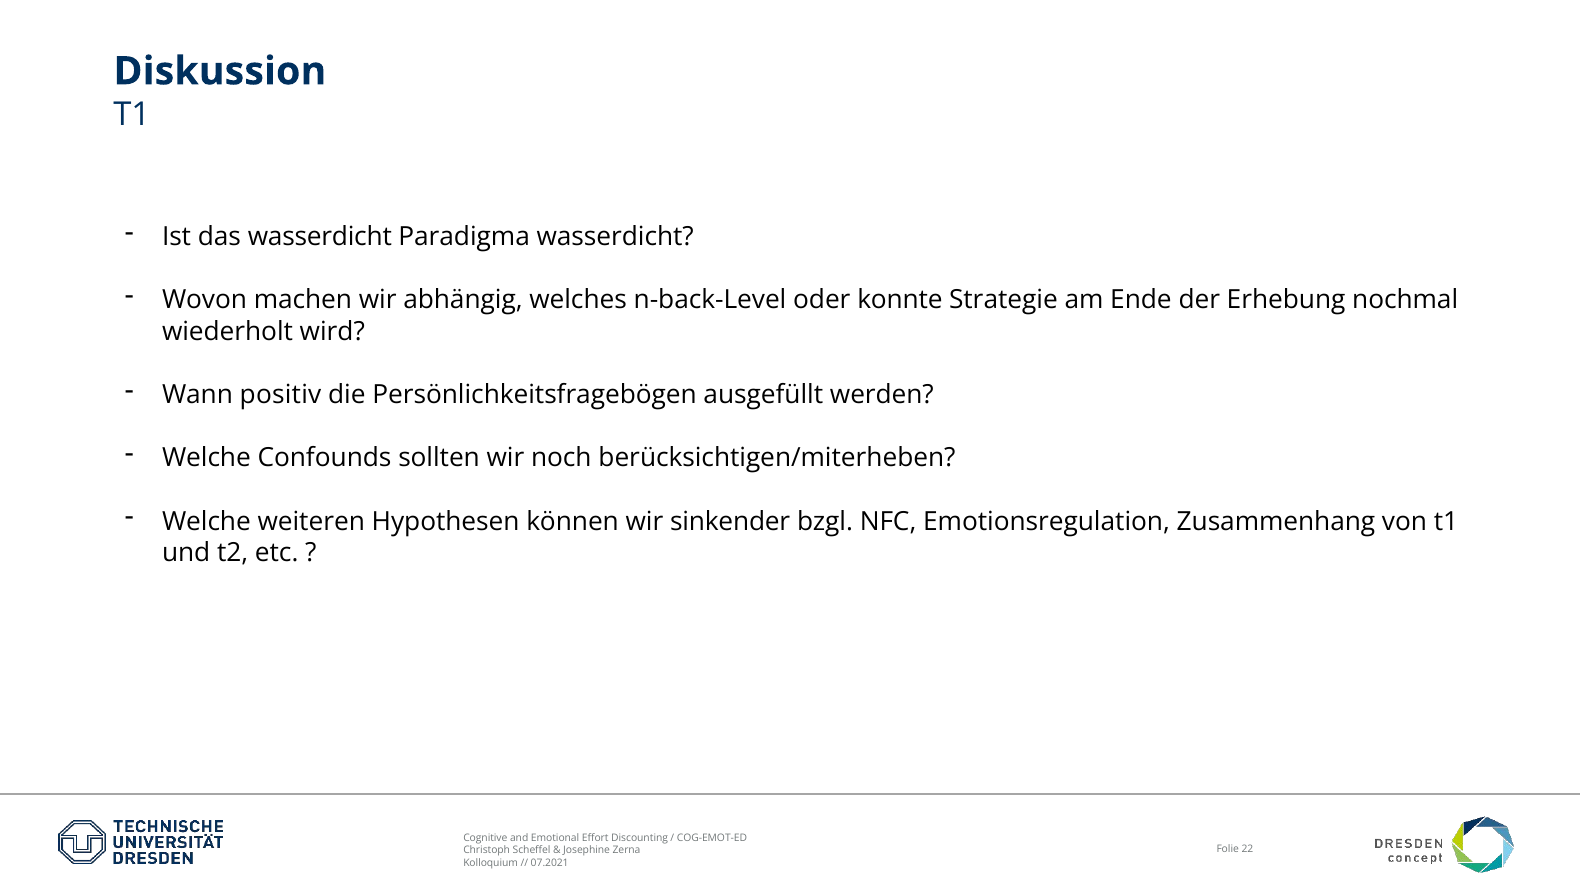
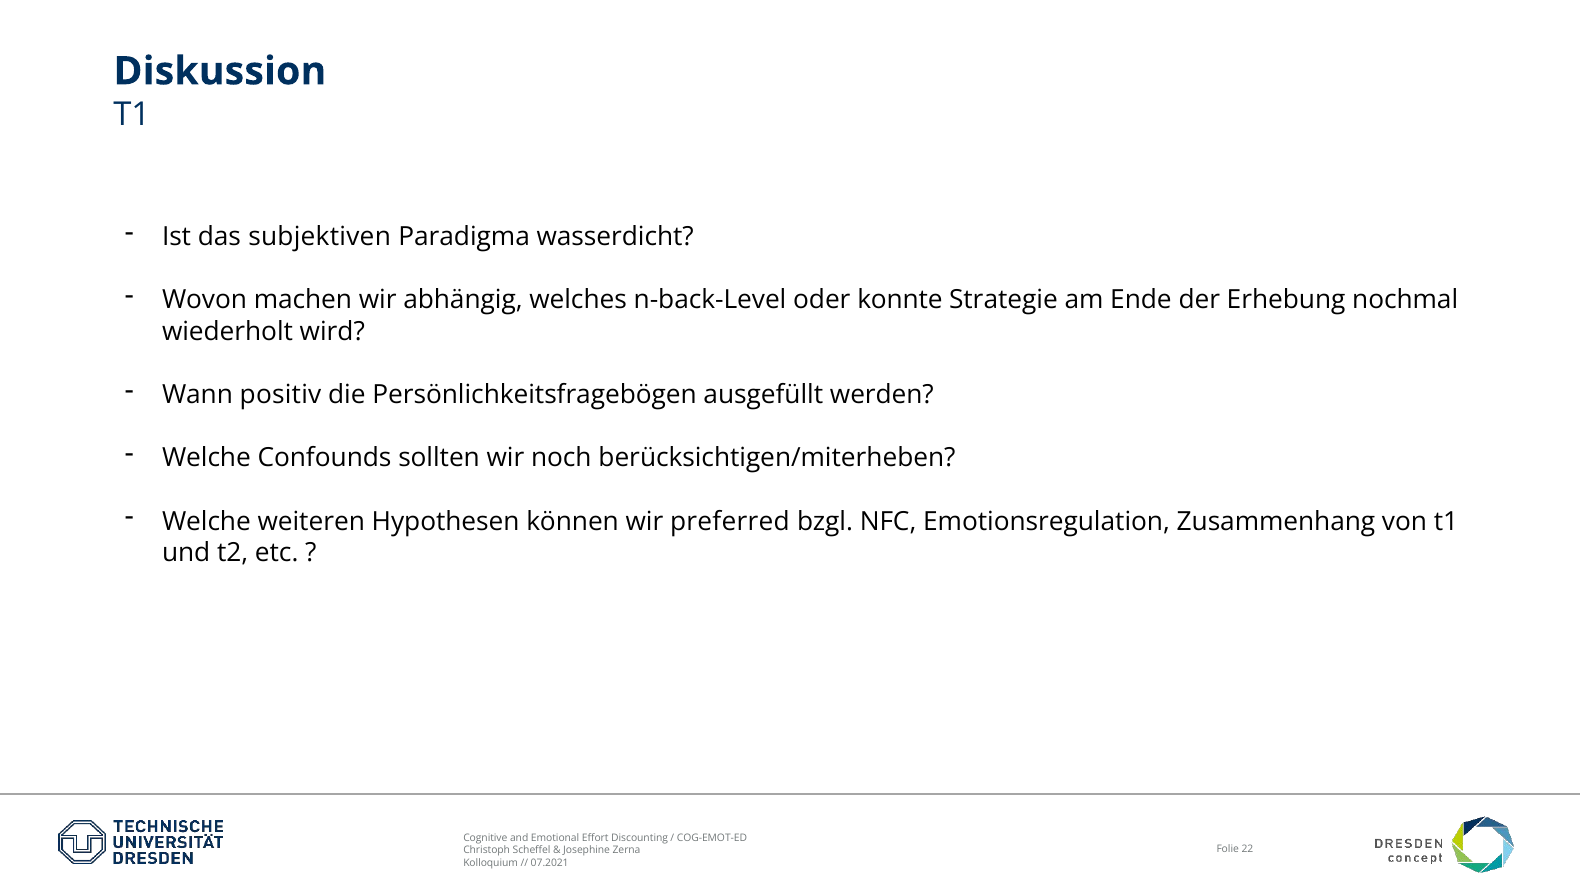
das wasserdicht: wasserdicht -> subjektiven
sinkender: sinkender -> preferred
